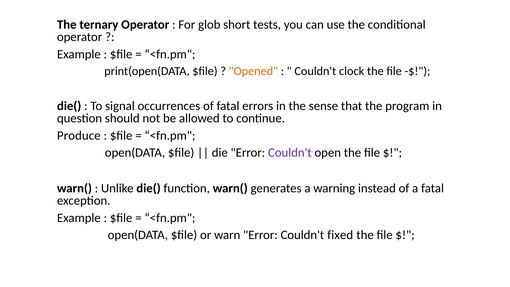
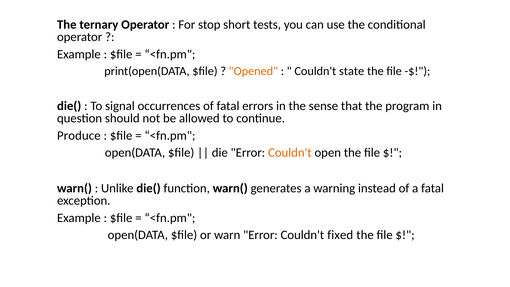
glob: glob -> stop
clock: clock -> state
Couldn't at (290, 153) colour: purple -> orange
